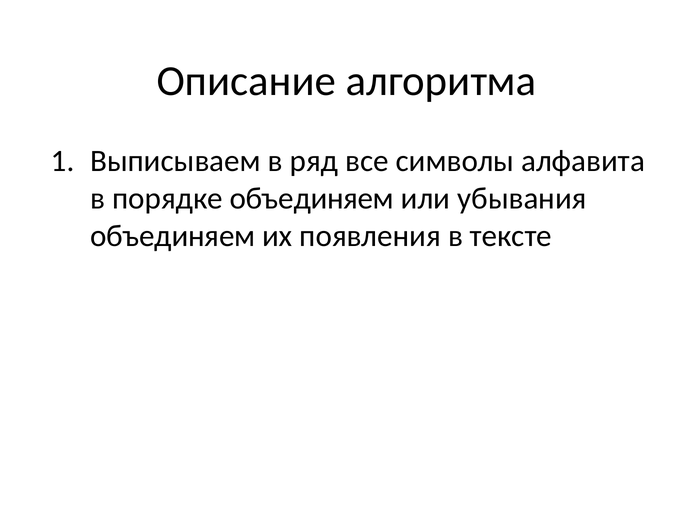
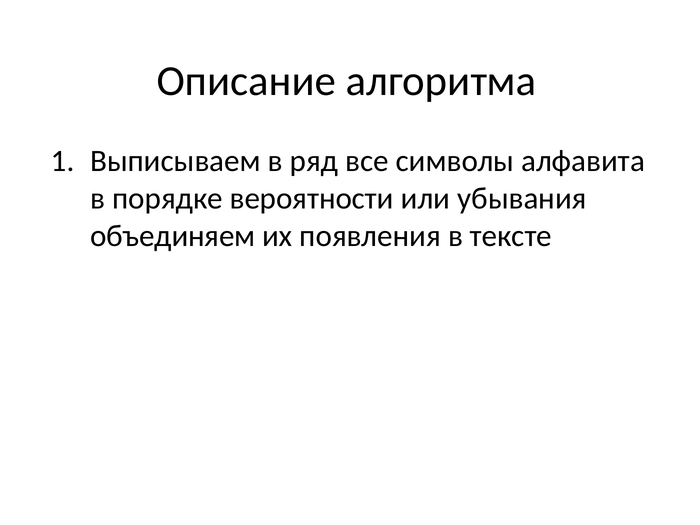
порядке объединяем: объединяем -> вероятности
